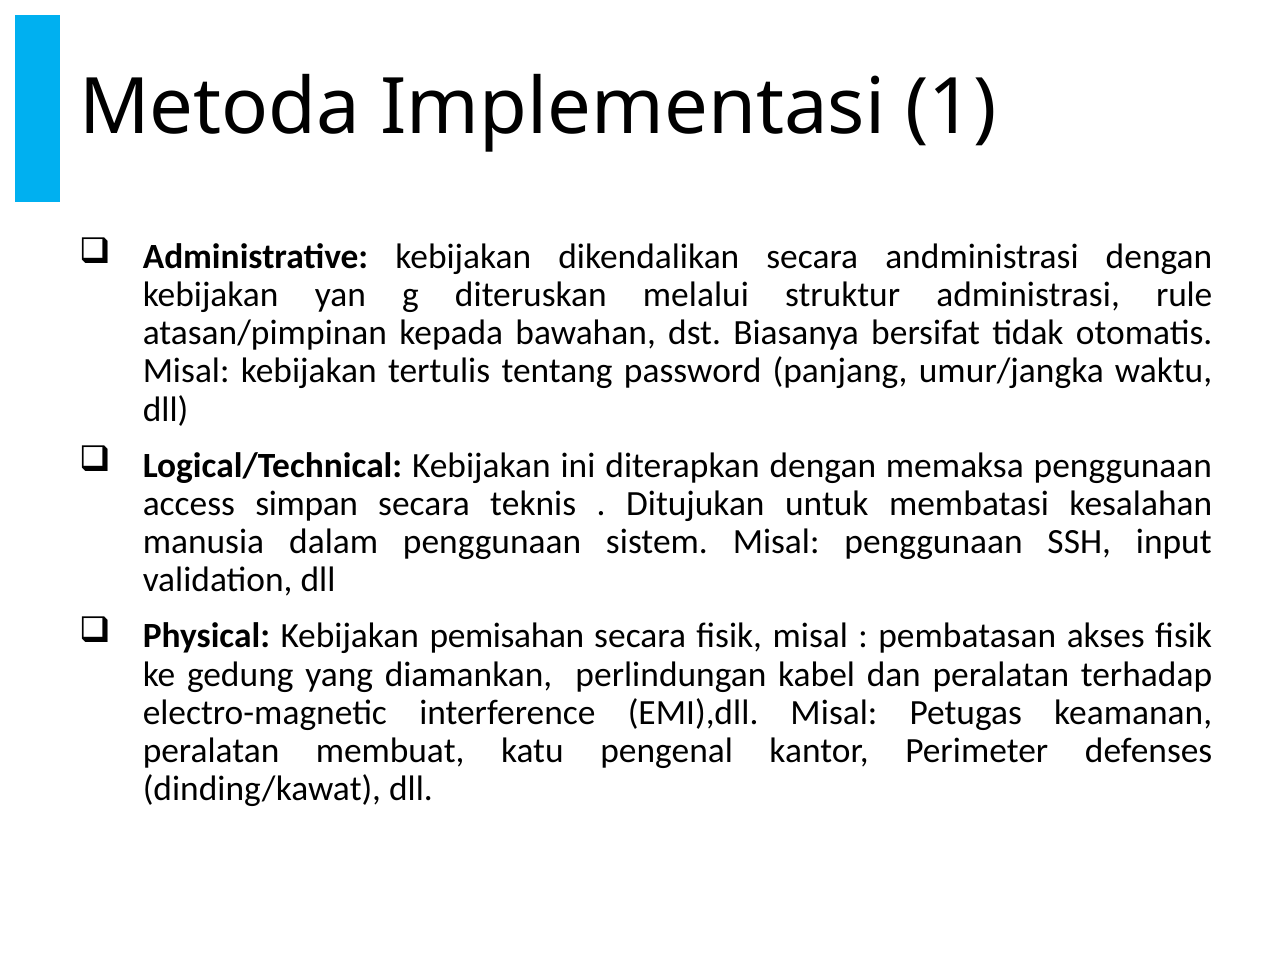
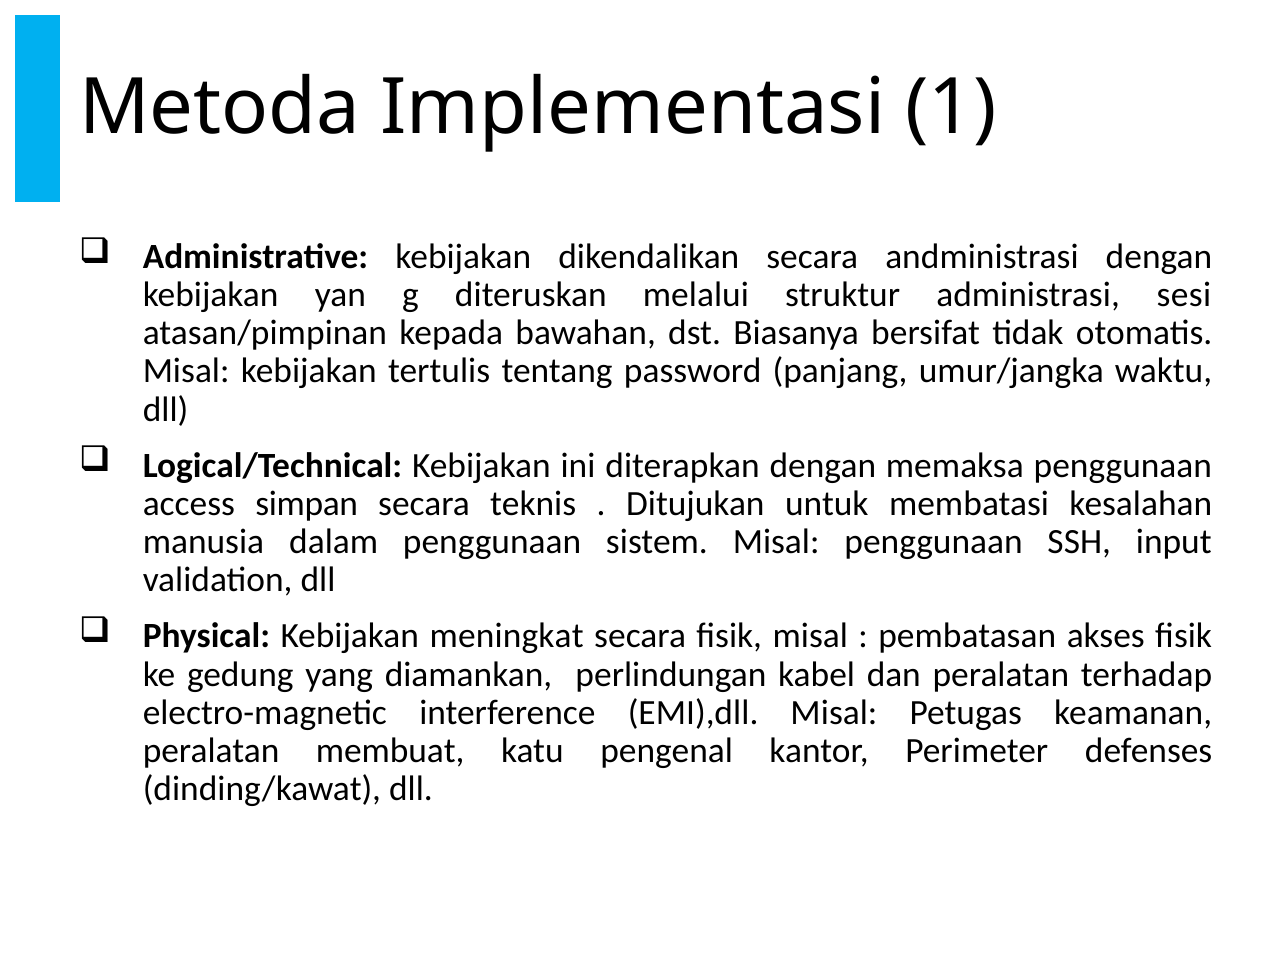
rule: rule -> sesi
pemisahan: pemisahan -> meningkat
